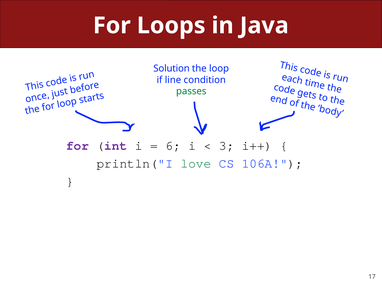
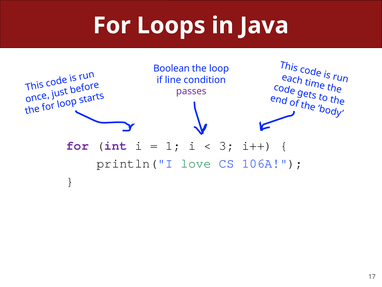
Solution: Solution -> Boolean
passes colour: green -> purple
6: 6 -> 1
